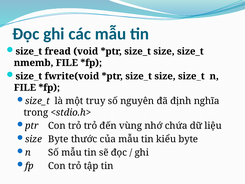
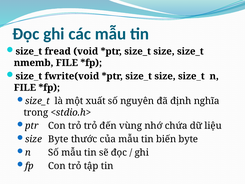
truy: truy -> xuất
kiểu: kiểu -> biến
